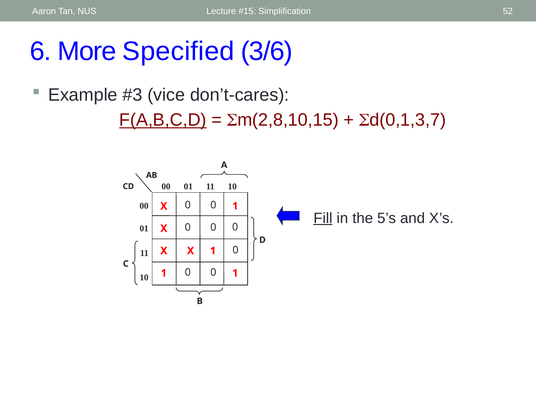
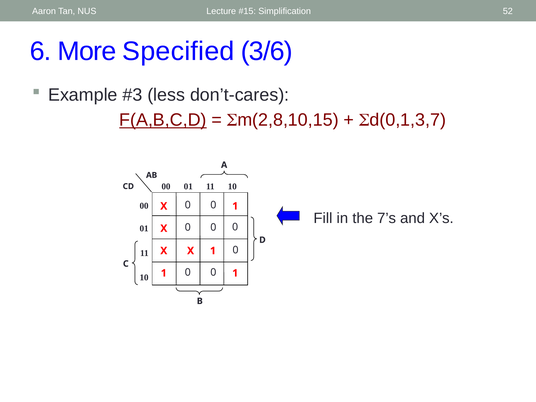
vice: vice -> less
Fill underline: present -> none
5’s: 5’s -> 7’s
